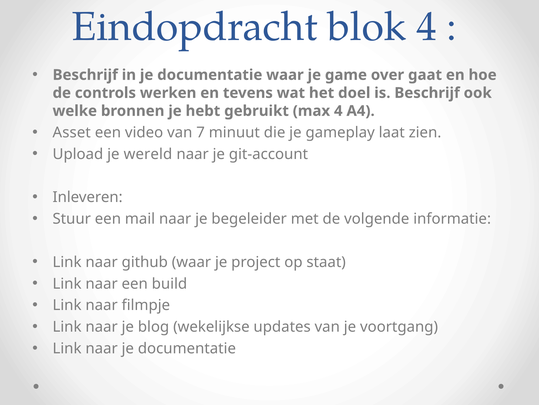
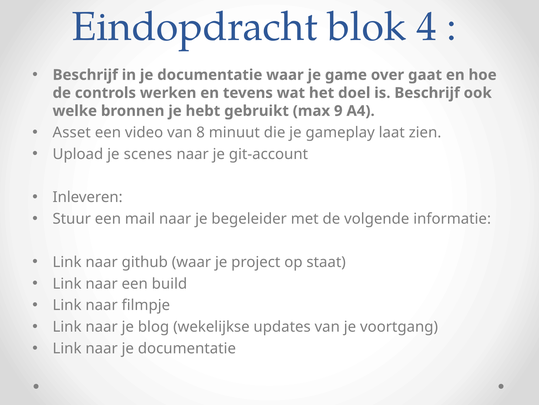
max 4: 4 -> 9
7: 7 -> 8
wereld: wereld -> scenes
